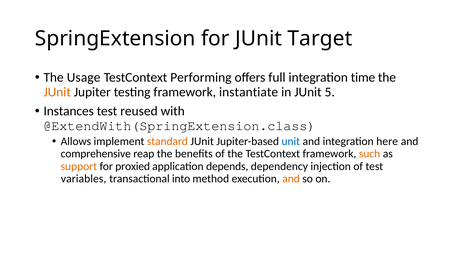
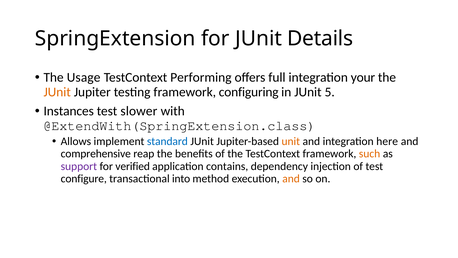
Target: Target -> Details
time: time -> your
instantiate: instantiate -> configuring
reused: reused -> slower
standard colour: orange -> blue
unit colour: blue -> orange
support colour: orange -> purple
proxied: proxied -> verified
depends: depends -> contains
variables: variables -> configure
